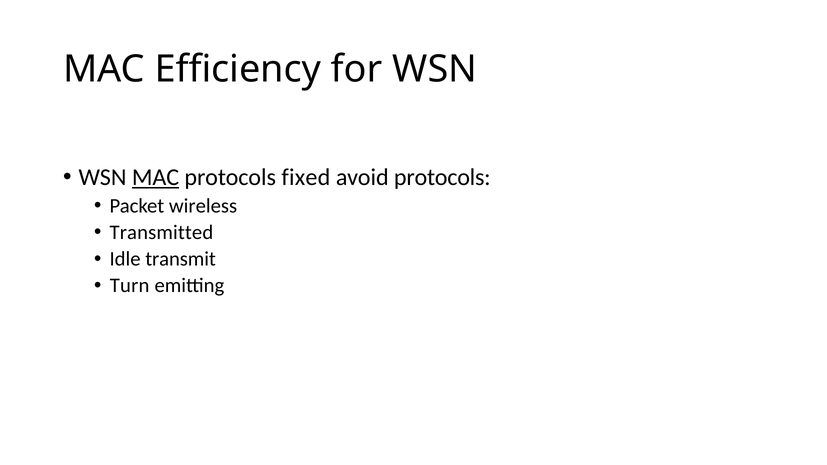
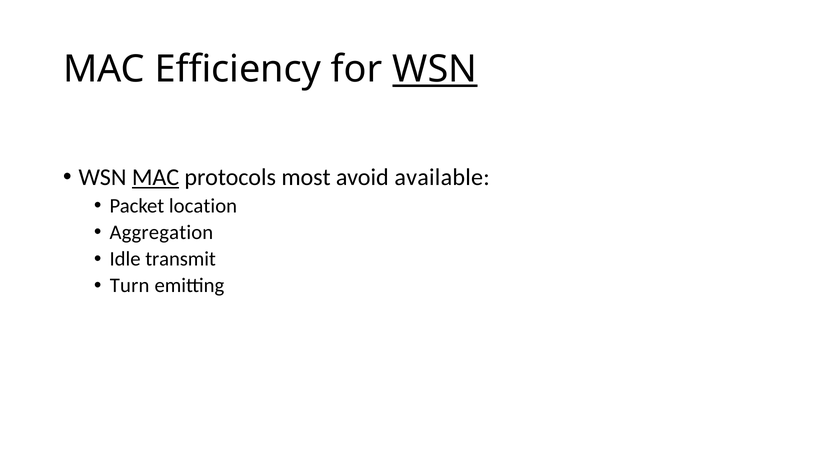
WSN at (435, 69) underline: none -> present
fixed: fixed -> most
avoid protocols: protocols -> available
wireless: wireless -> location
Transmitted: Transmitted -> Aggregation
